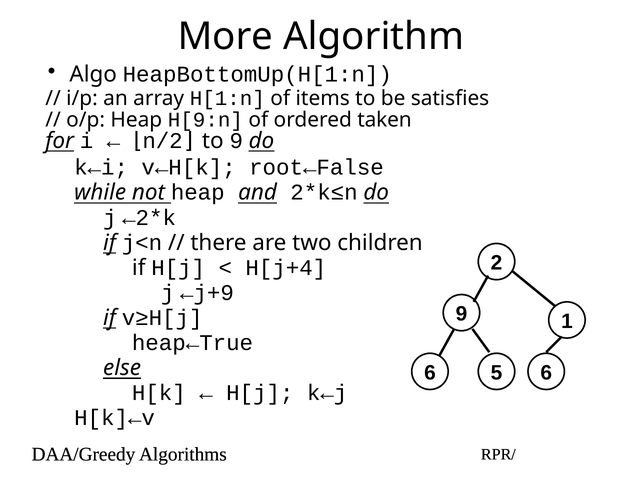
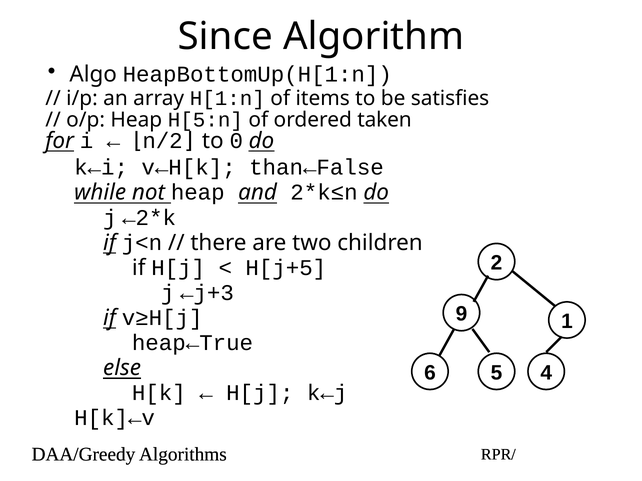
More: More -> Since
H[9:n: H[9:n -> H[5:n
to 9: 9 -> 0
root←False: root←False -> than←False
H[j+4: H[j+4 -> H[j+5
←j+9: ←j+9 -> ←j+3
5 6: 6 -> 4
